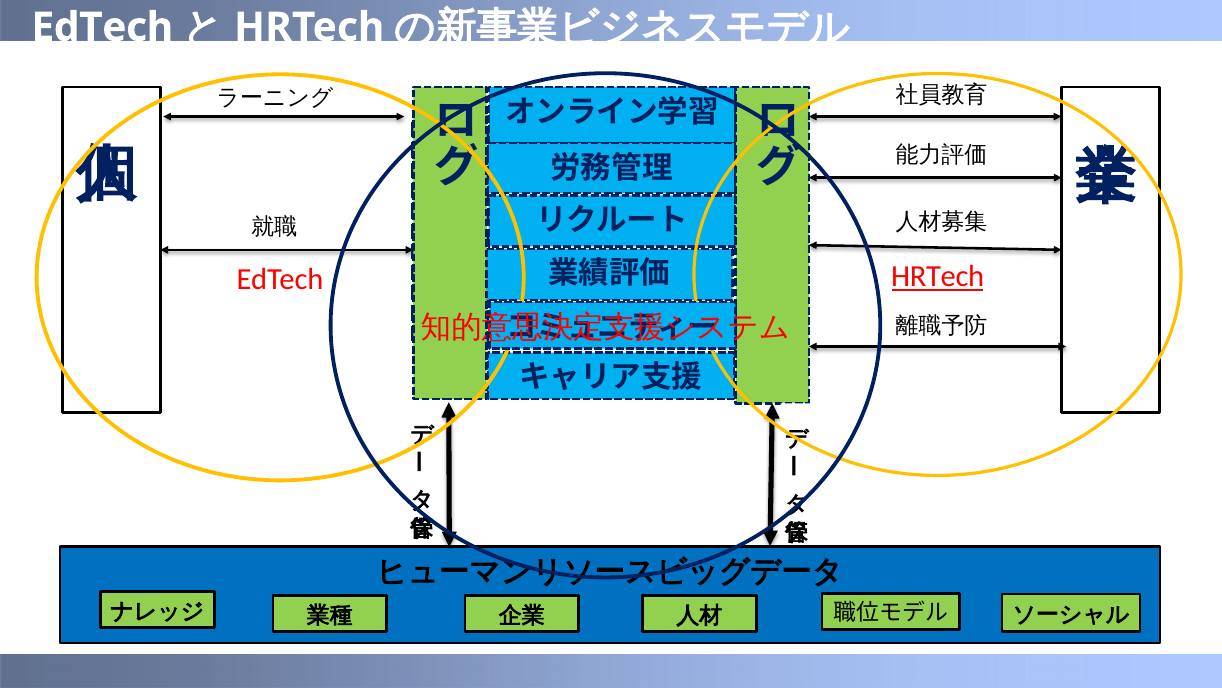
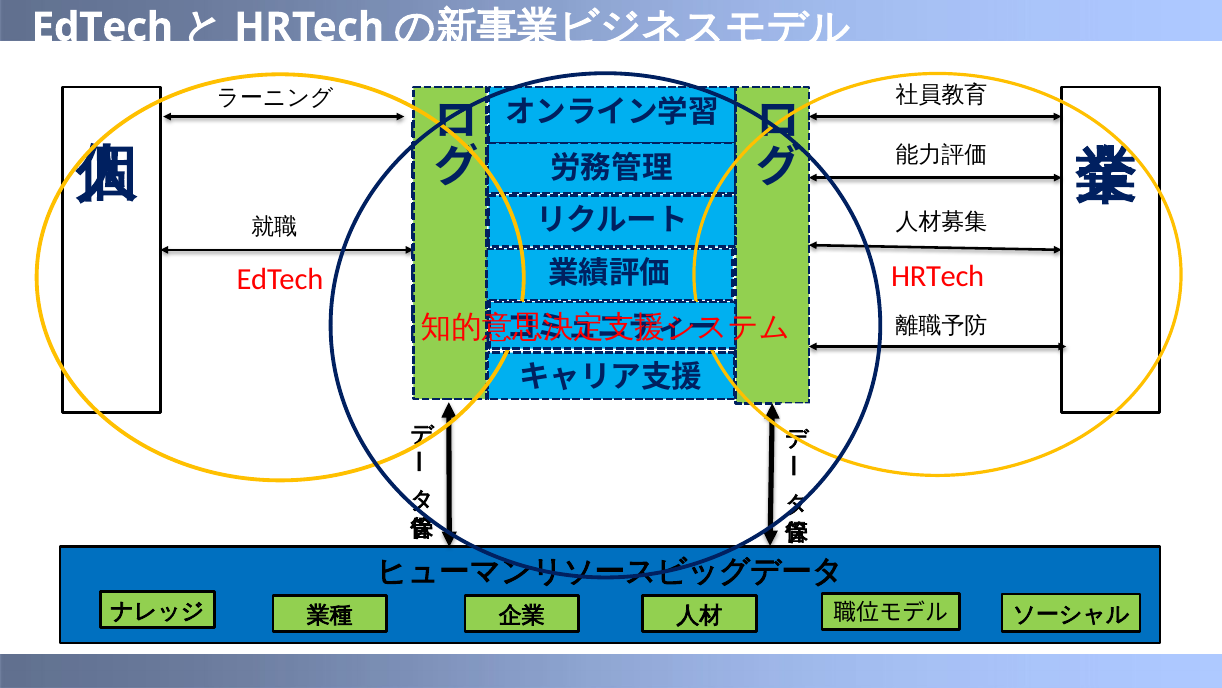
HRTech at (938, 276) underline: present -> none
